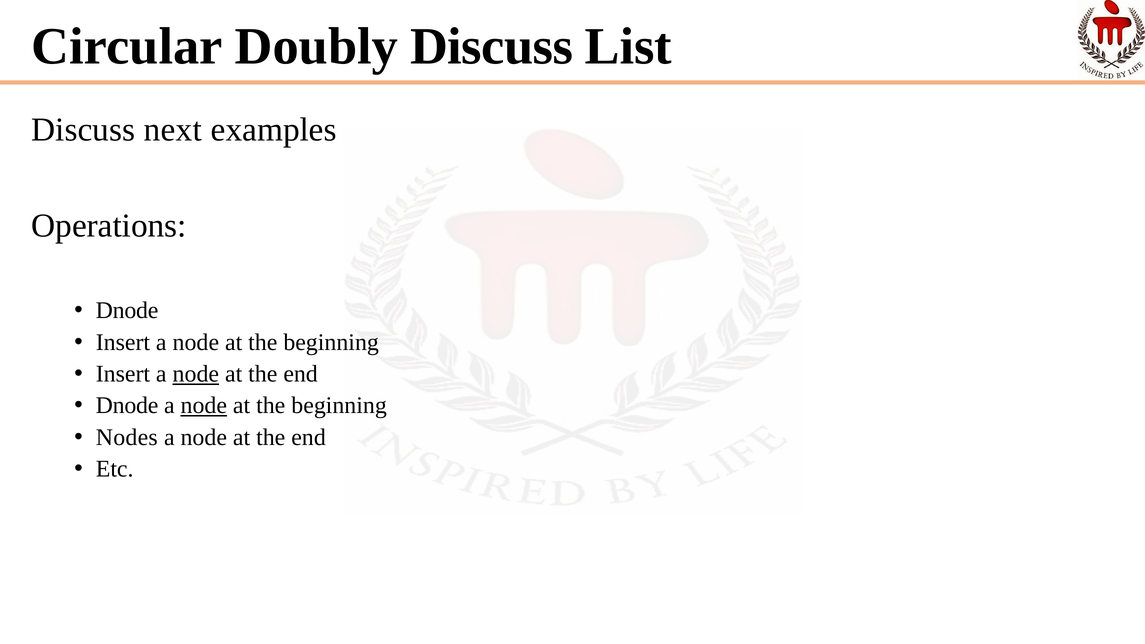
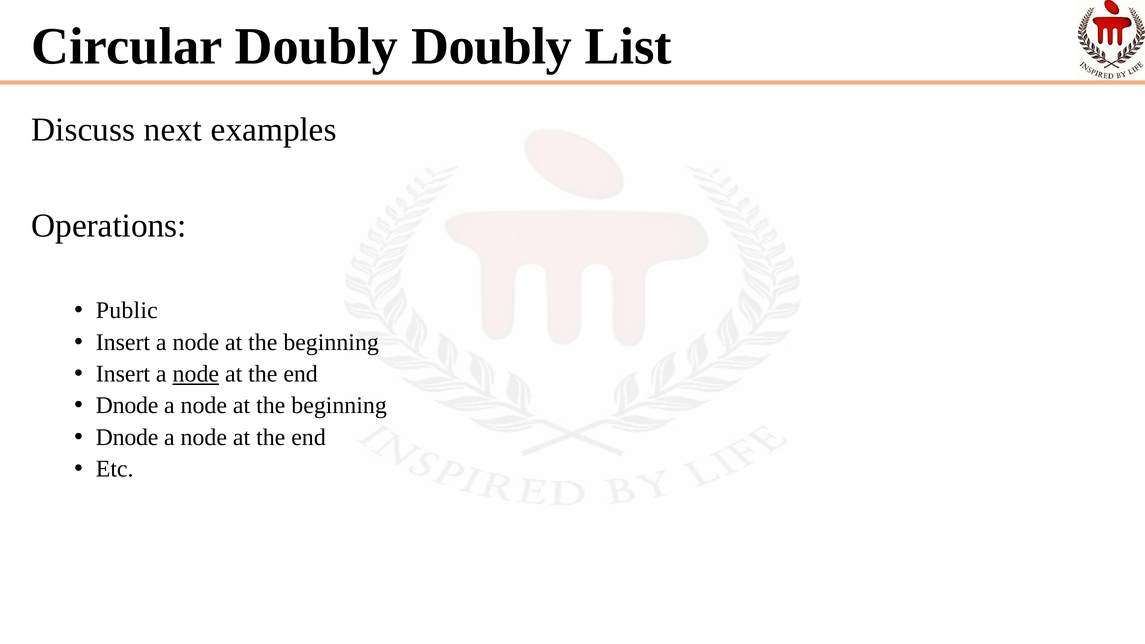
Doubly Discuss: Discuss -> Doubly
Dnode at (127, 310): Dnode -> Public
node at (204, 406) underline: present -> none
Nodes at (127, 437): Nodes -> Dnode
